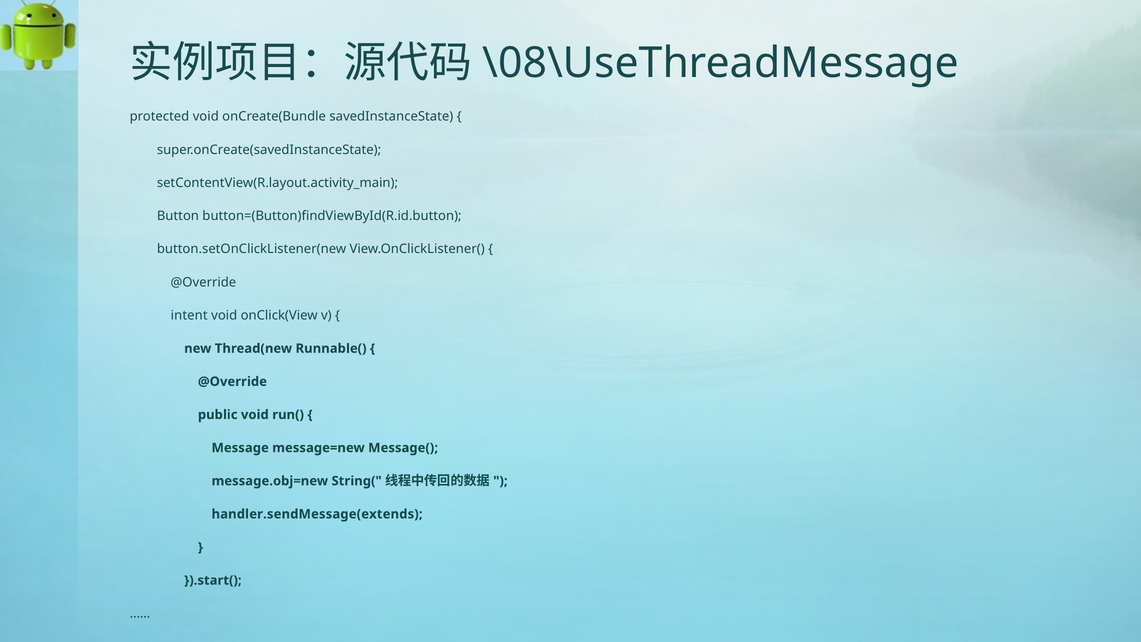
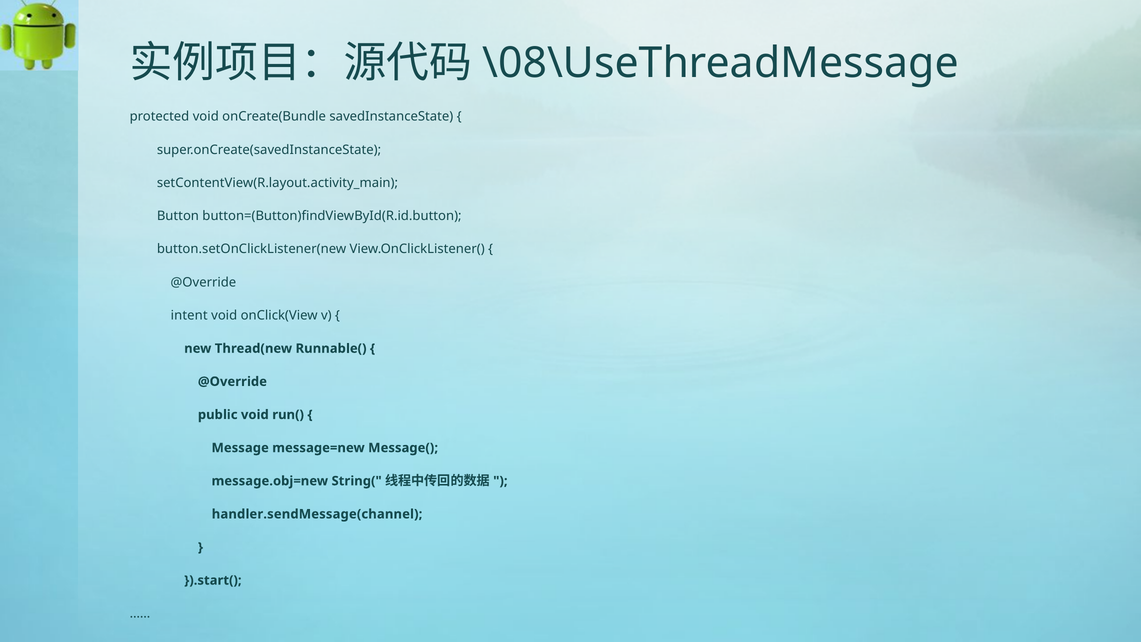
handler.sendMessage(extends: handler.sendMessage(extends -> handler.sendMessage(channel
